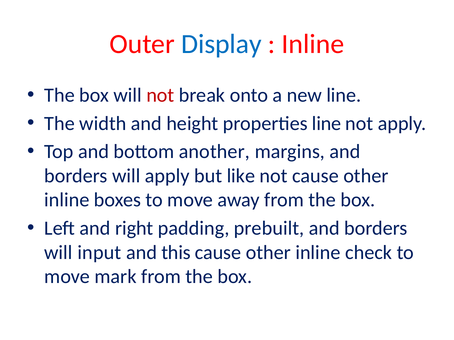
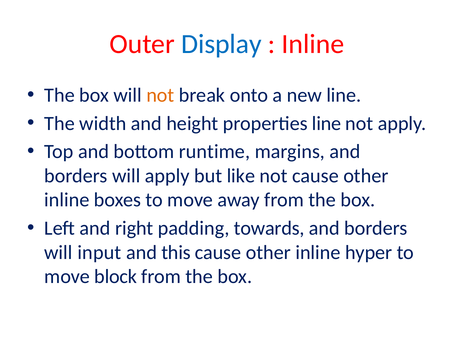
not at (160, 95) colour: red -> orange
another: another -> runtime
prebuilt: prebuilt -> towards
check: check -> hyper
mark: mark -> block
